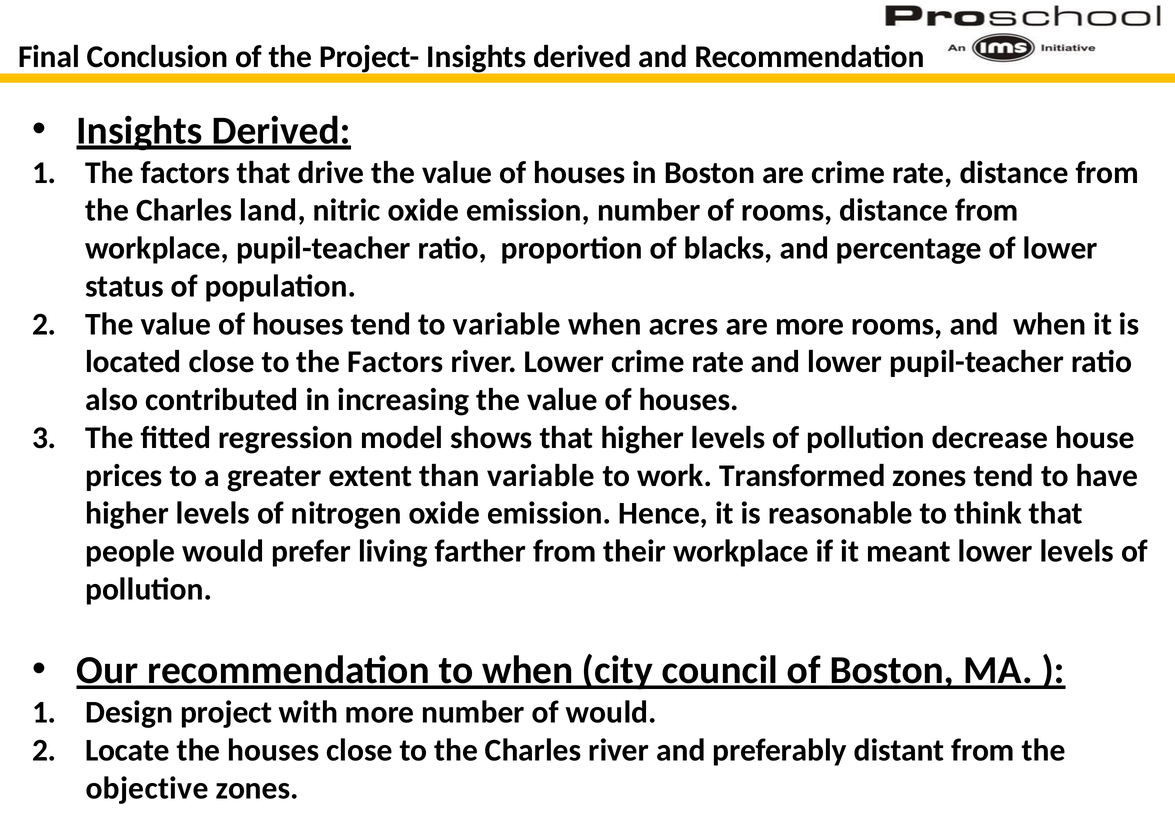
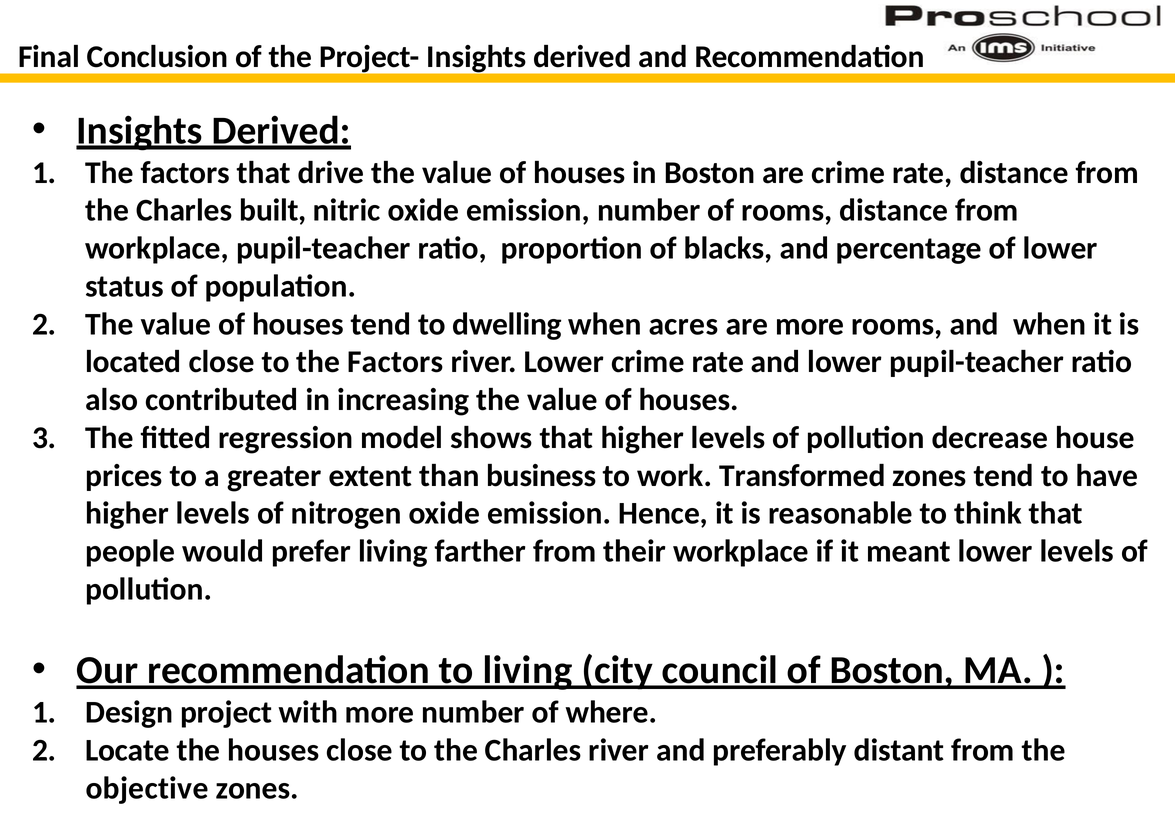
land: land -> built
to variable: variable -> dwelling
than variable: variable -> business
to when: when -> living
of would: would -> where
